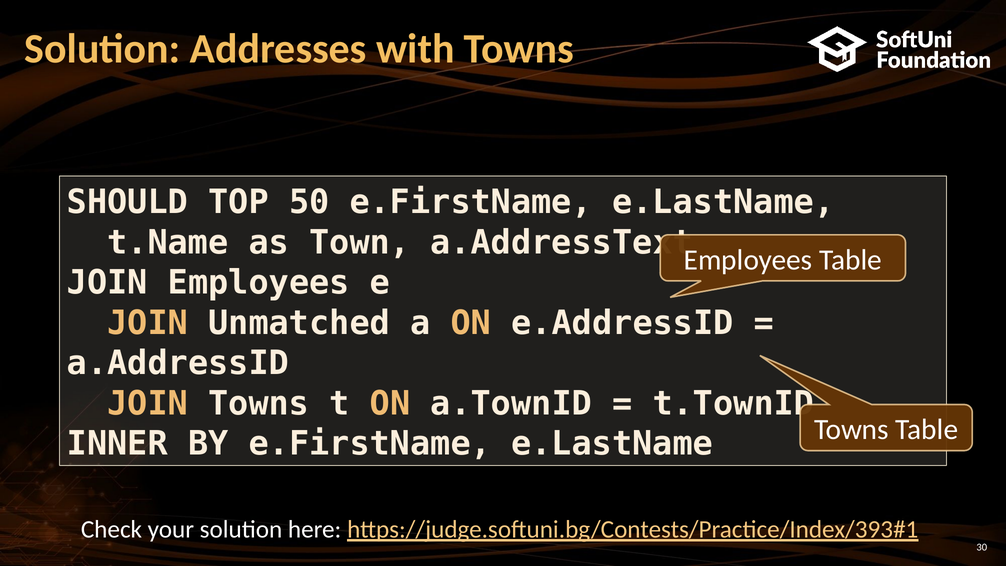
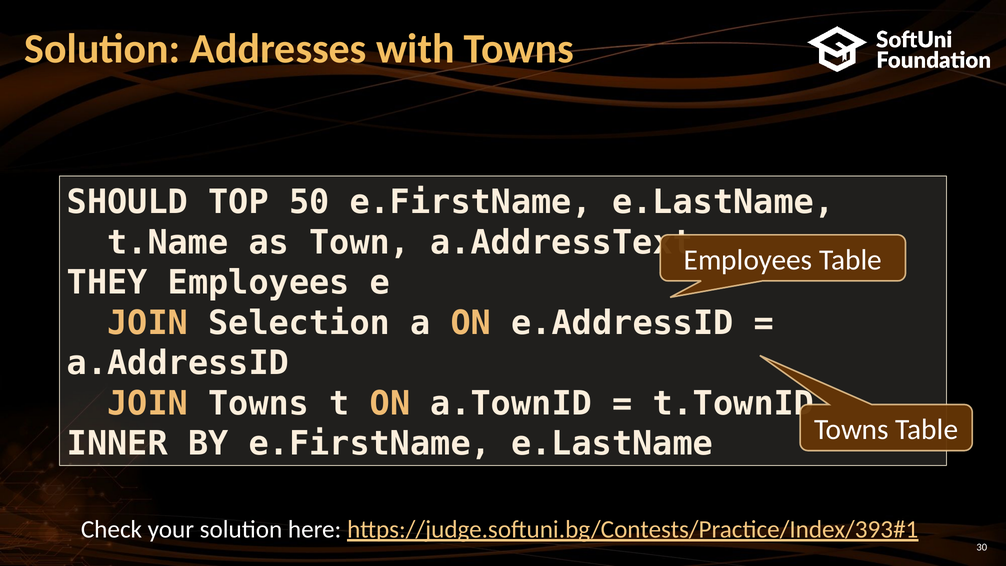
JOIN at (107, 283): JOIN -> THEY
Unmatched: Unmatched -> Selection
